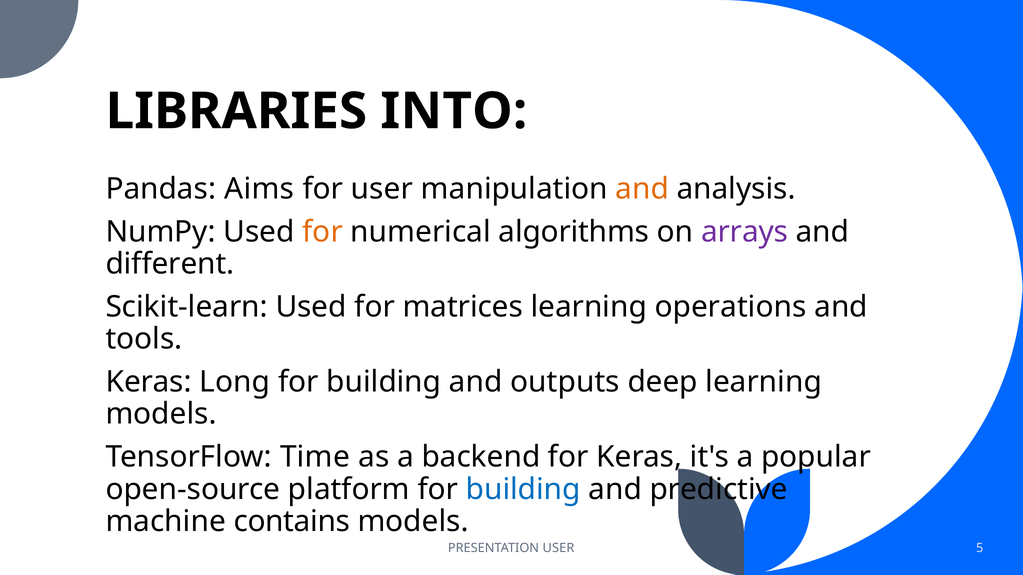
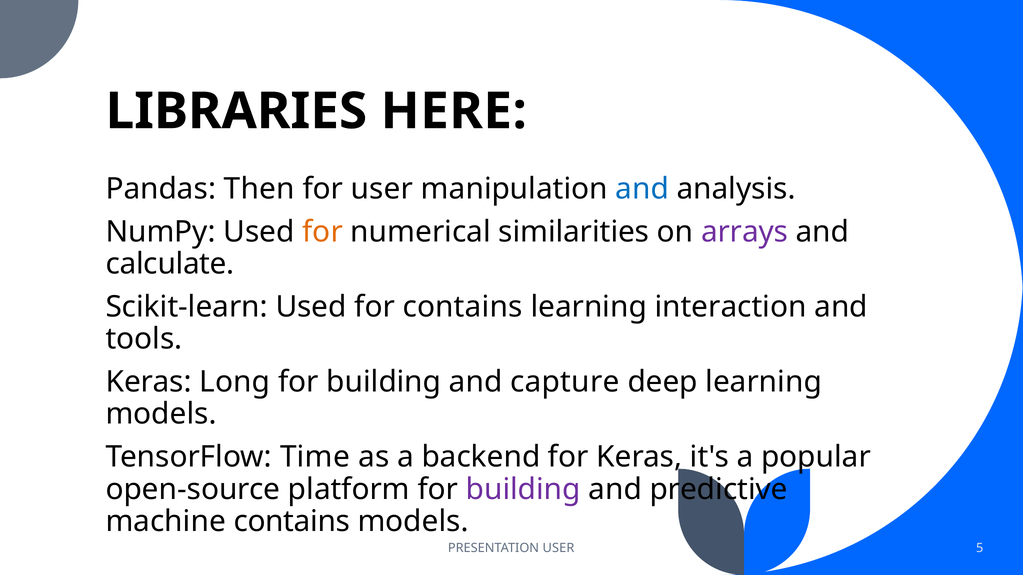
INTO: INTO -> HERE
Aims: Aims -> Then
and at (642, 189) colour: orange -> blue
algorithms: algorithms -> similarities
different: different -> calculate
for matrices: matrices -> contains
operations: operations -> interaction
outputs: outputs -> capture
building at (523, 490) colour: blue -> purple
